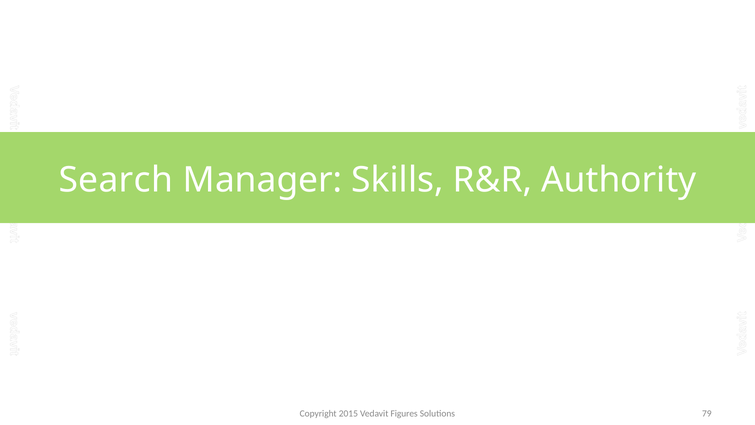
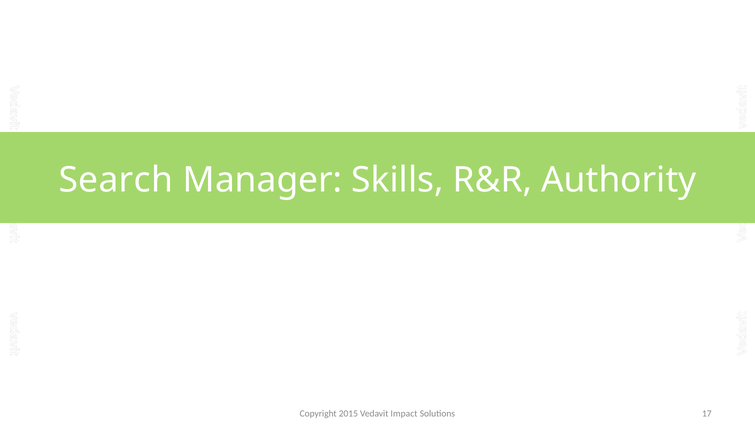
Figures: Figures -> Impact
79: 79 -> 17
